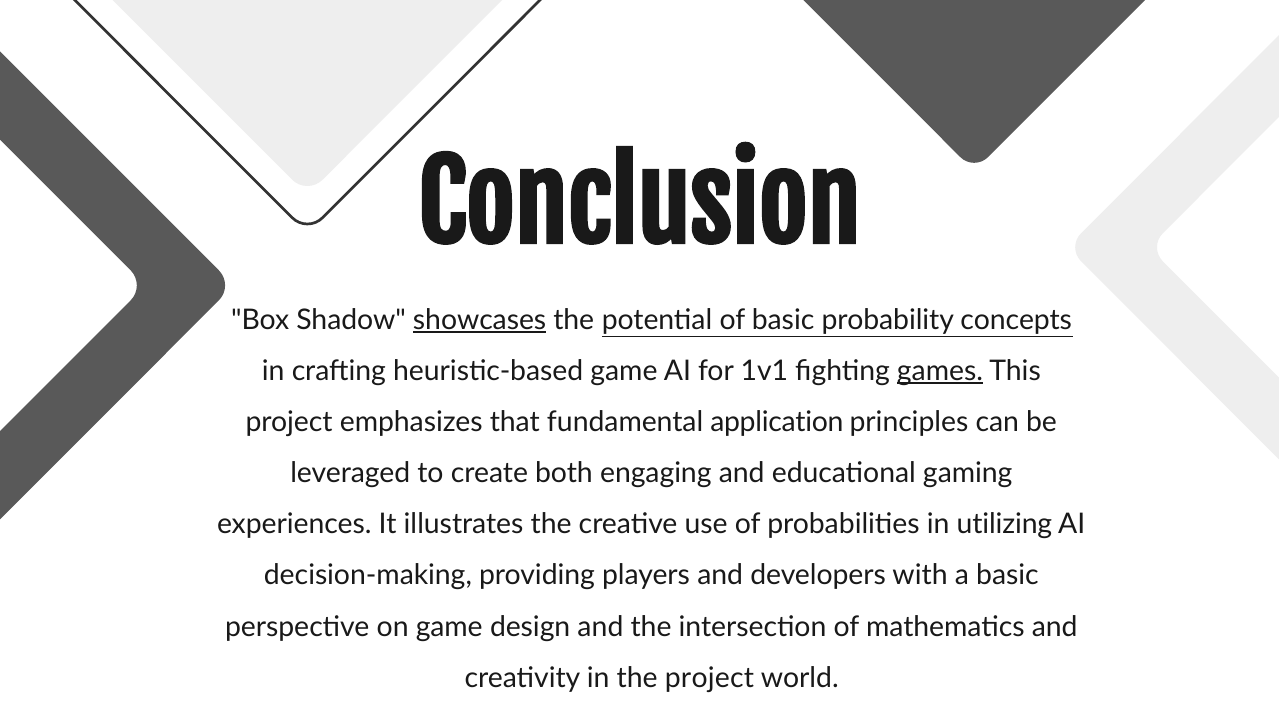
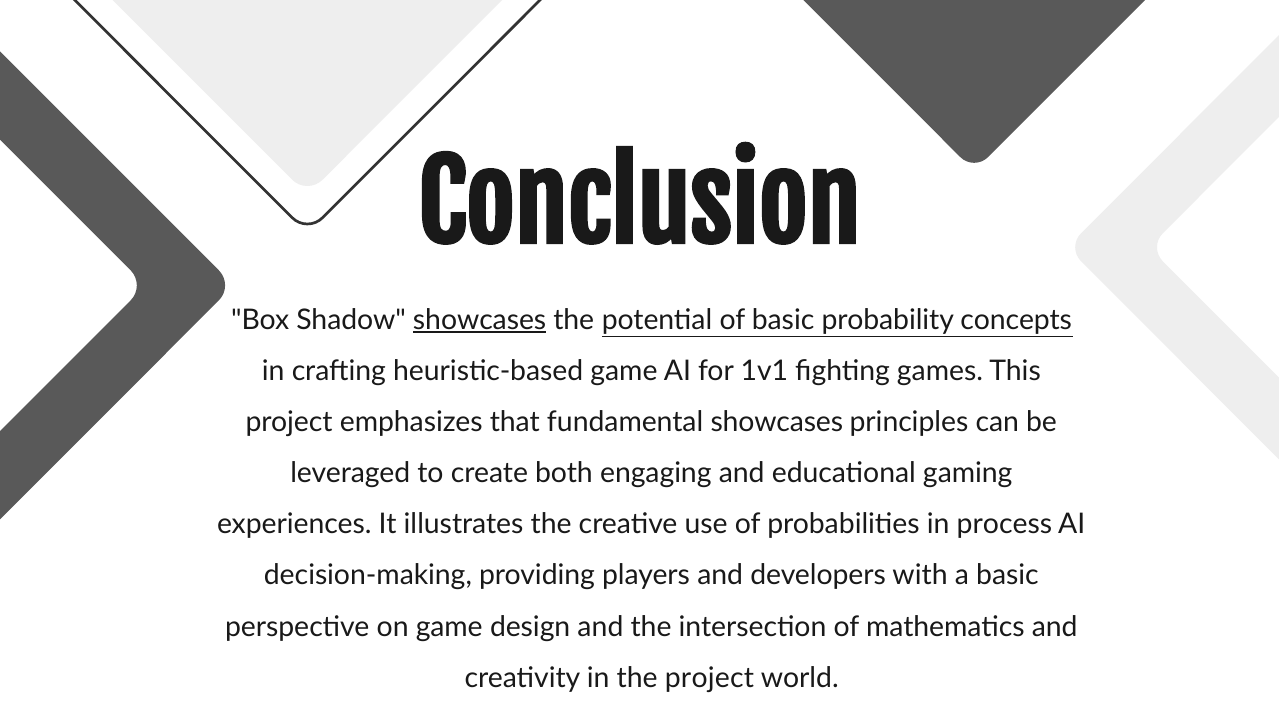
games underline: present -> none
fundamental application: application -> showcases
utilizing: utilizing -> process
